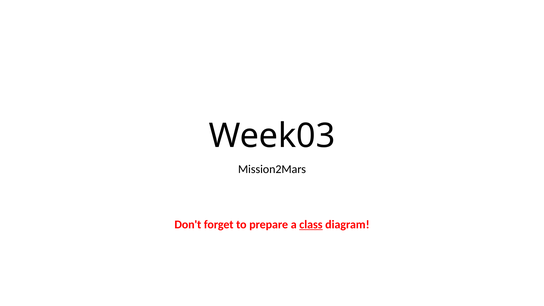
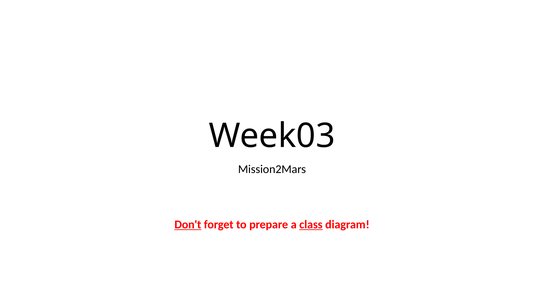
Don't underline: none -> present
